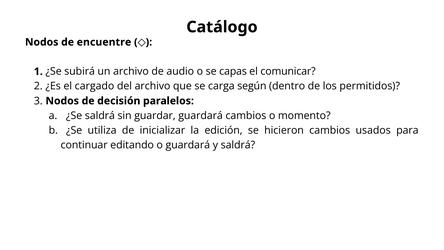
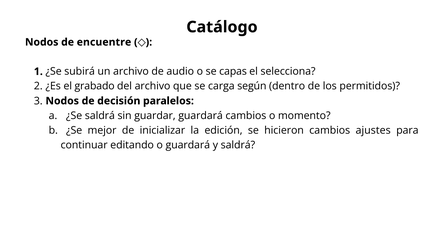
comunicar: comunicar -> selecciona
cargado: cargado -> grabado
utiliza: utiliza -> mejor
usados: usados -> ajustes
